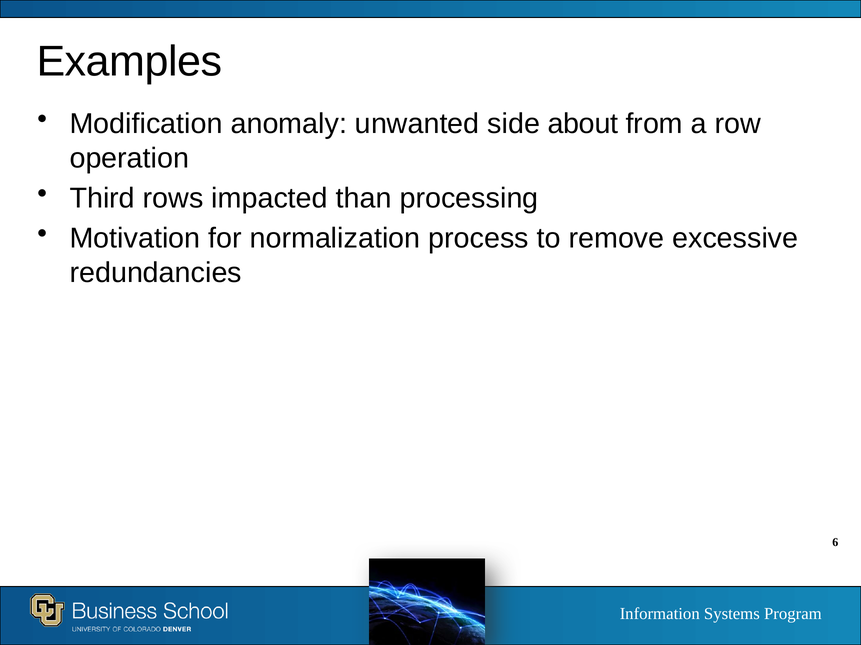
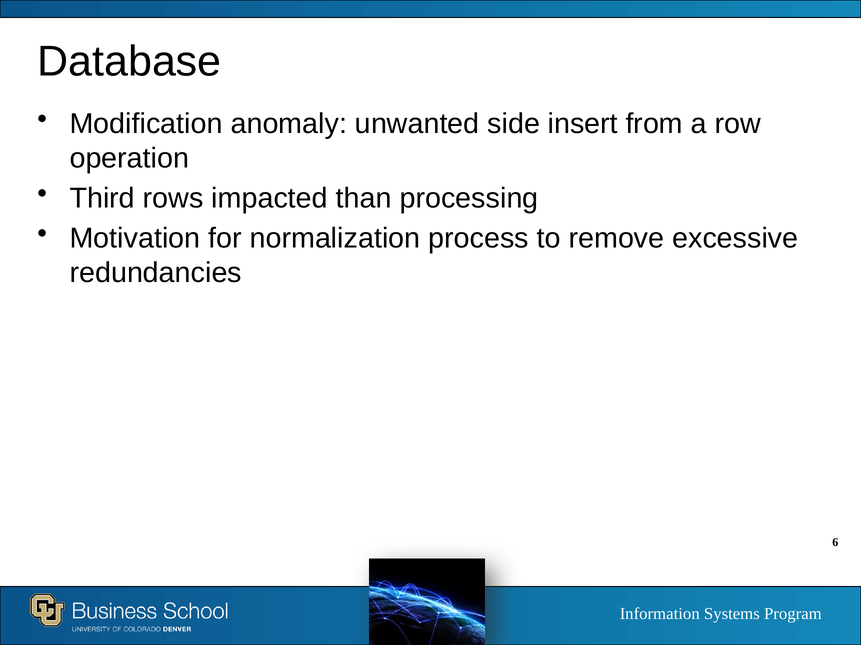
Examples: Examples -> Database
about: about -> insert
